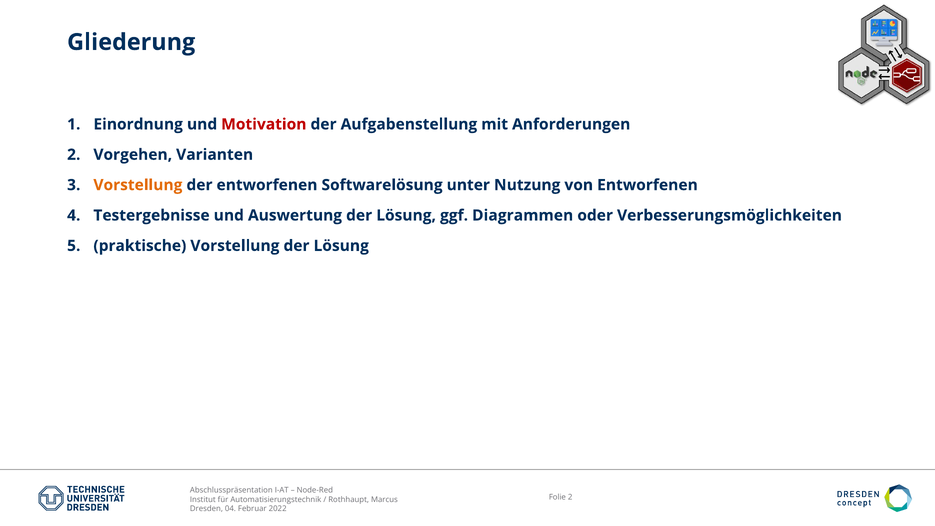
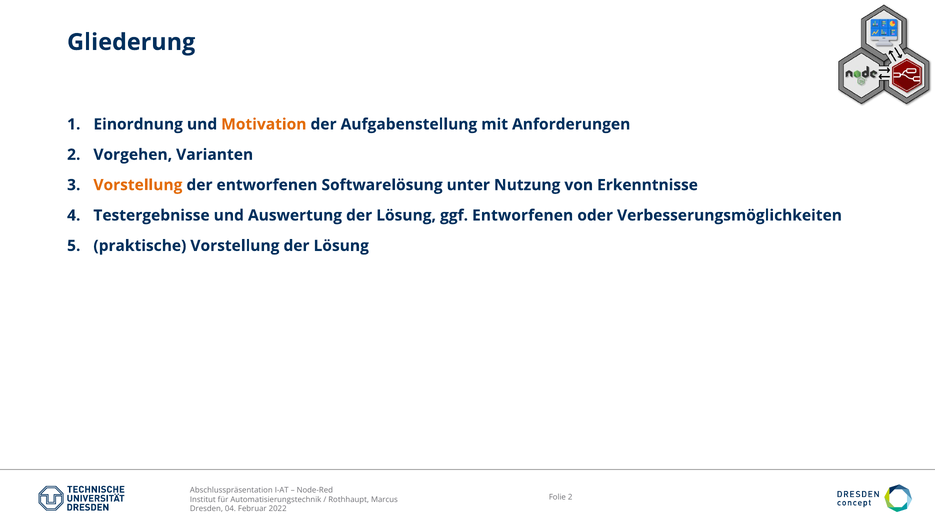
Motivation colour: red -> orange
von Entworfenen: Entworfenen -> Erkenntnisse
ggf Diagrammen: Diagrammen -> Entworfenen
